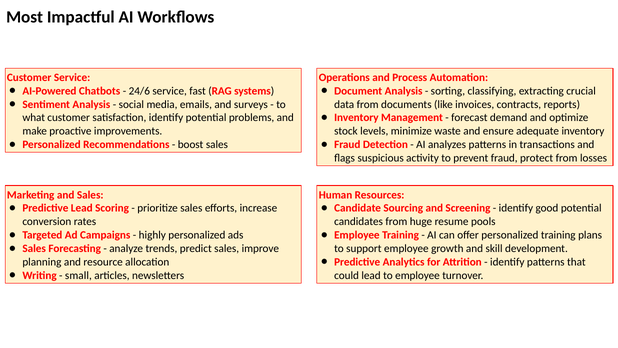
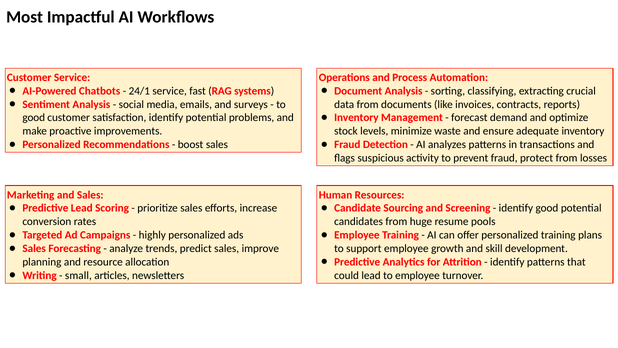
24/6: 24/6 -> 24/1
what at (34, 118): what -> good
